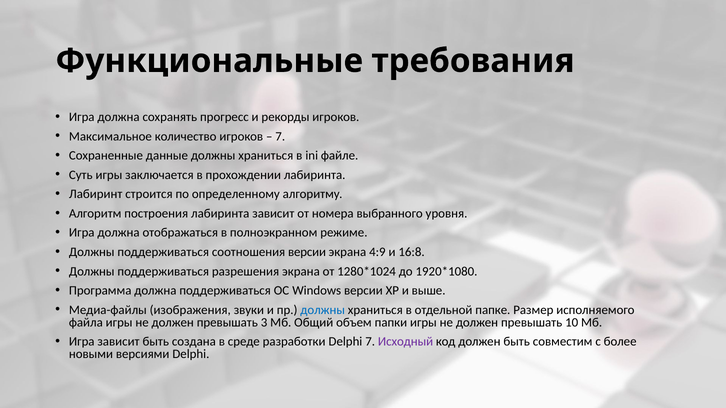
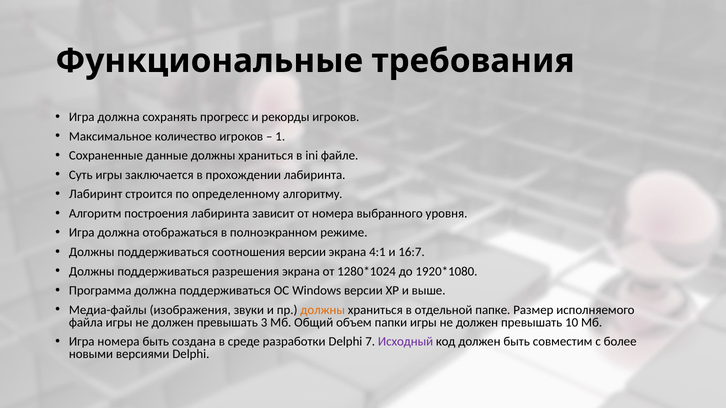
7 at (280, 136): 7 -> 1
4:9: 4:9 -> 4:1
16:8: 16:8 -> 16:7
должны at (323, 310) colour: blue -> orange
Игра зависит: зависит -> номера
